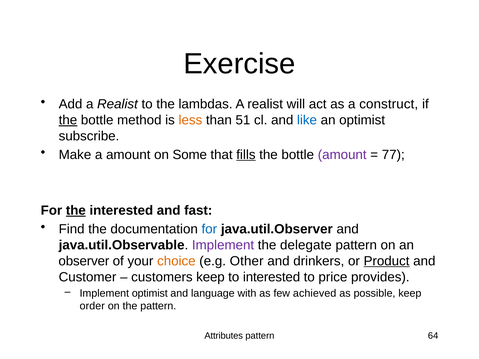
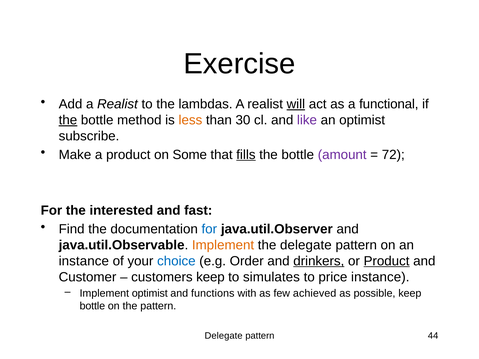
will underline: none -> present
construct: construct -> functional
51: 51 -> 30
like colour: blue -> purple
a amount: amount -> product
77: 77 -> 72
the at (76, 211) underline: present -> none
Implement at (223, 245) colour: purple -> orange
observer at (84, 261): observer -> instance
choice colour: orange -> blue
Other: Other -> Order
drinkers underline: none -> present
to interested: interested -> simulates
price provides: provides -> instance
language: language -> functions
order at (92, 306): order -> bottle
Attributes at (224, 336): Attributes -> Delegate
64: 64 -> 44
